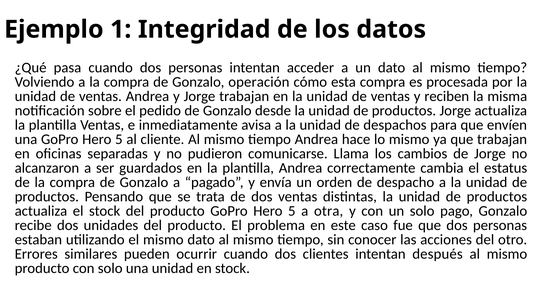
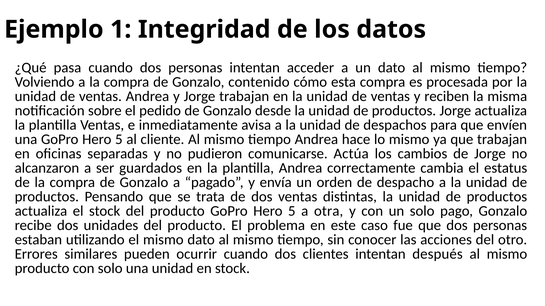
operación: operación -> contenido
Llama: Llama -> Actúa
